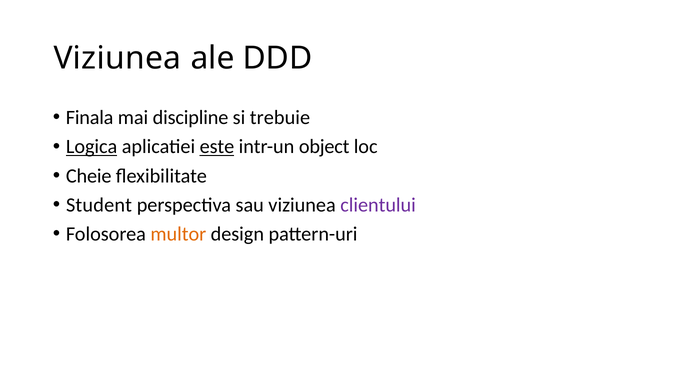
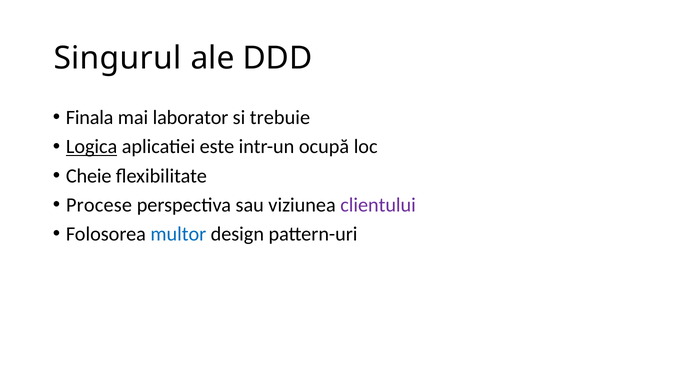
Viziunea at (117, 58): Viziunea -> Singurul
discipline: discipline -> laborator
este underline: present -> none
object: object -> ocupă
Student: Student -> Procese
multor colour: orange -> blue
